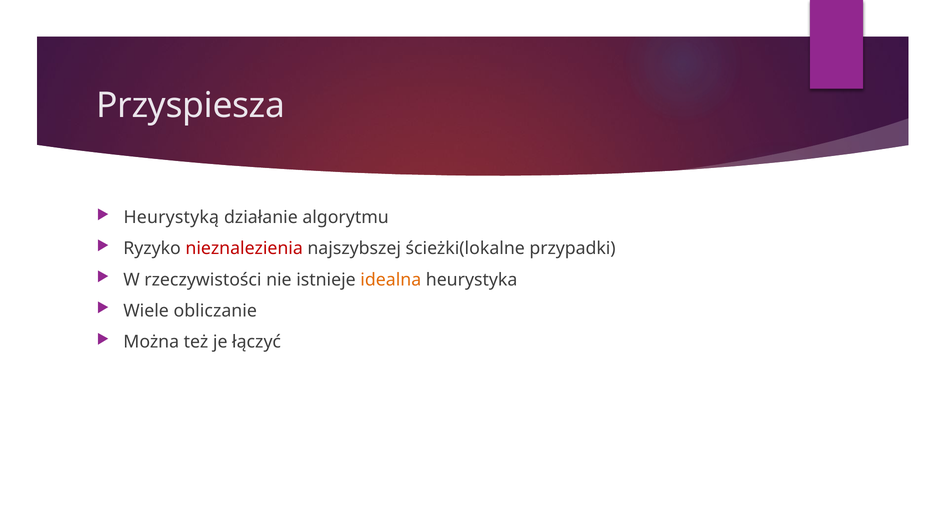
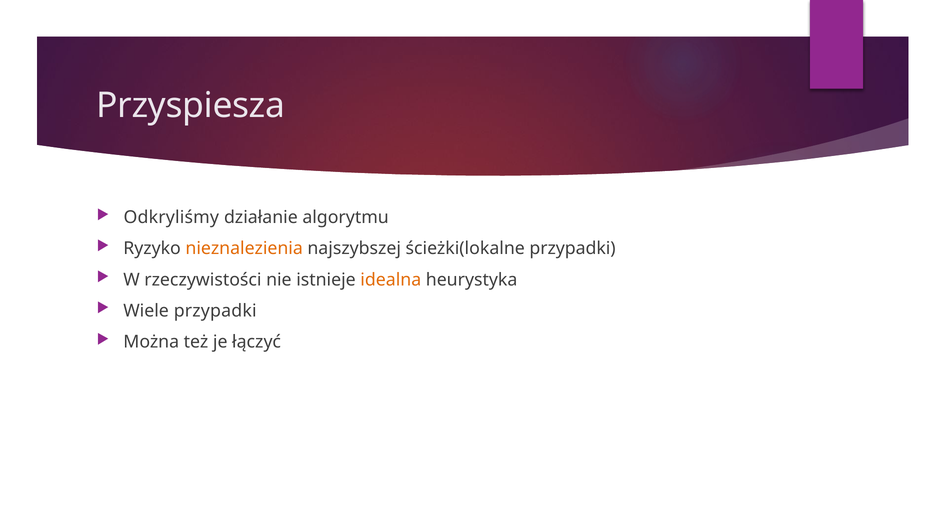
Heurystyką: Heurystyką -> Odkryliśmy
nieznalezienia colour: red -> orange
Wiele obliczanie: obliczanie -> przypadki
